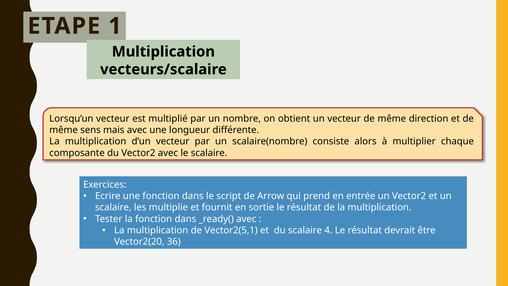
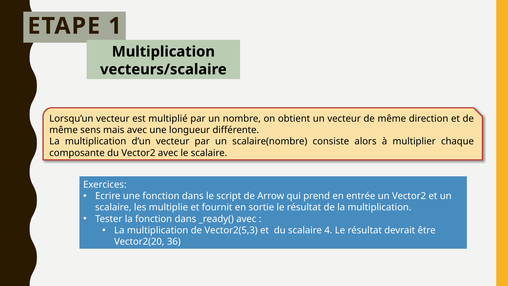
Vector2(5,1: Vector2(5,1 -> Vector2(5,3
